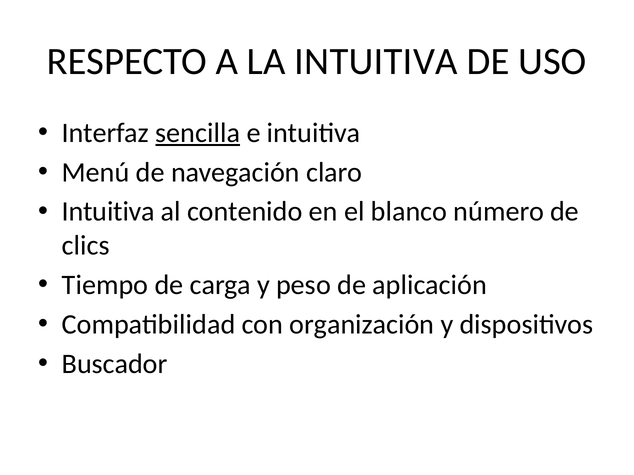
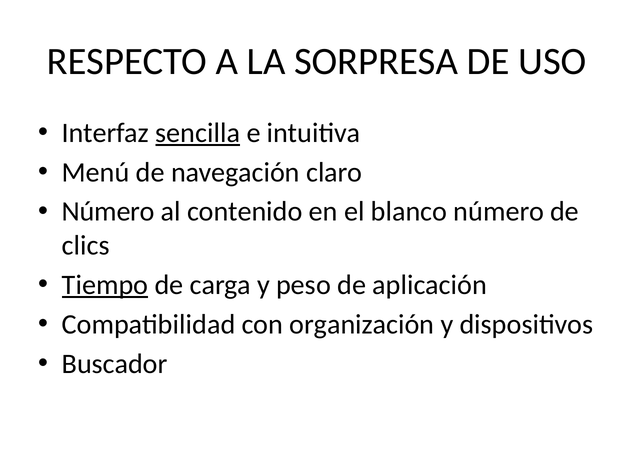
LA INTUITIVA: INTUITIVA -> SORPRESA
Intuitiva at (108, 212): Intuitiva -> Número
Tiempo underline: none -> present
